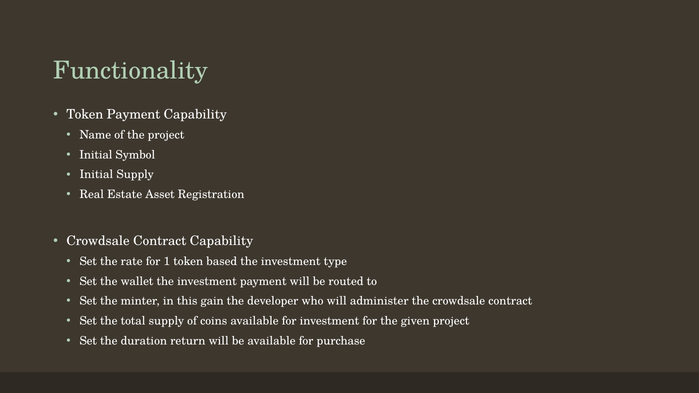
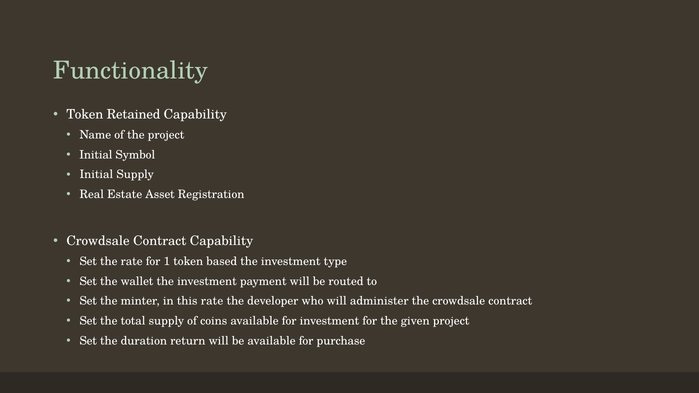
Token Payment: Payment -> Retained
this gain: gain -> rate
